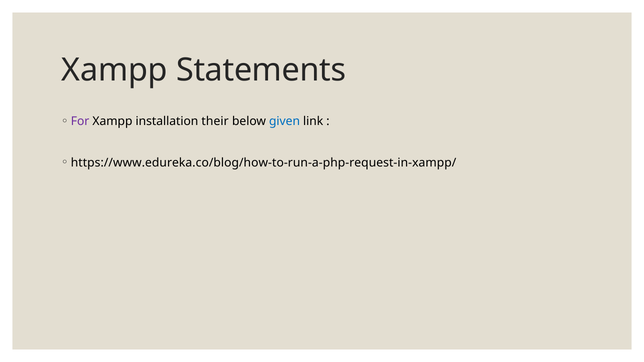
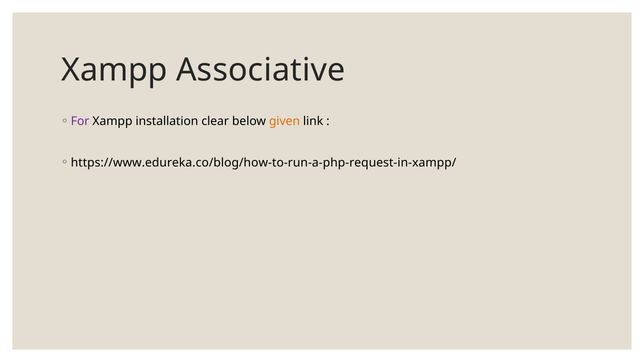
Statements: Statements -> Associative
their: their -> clear
given colour: blue -> orange
